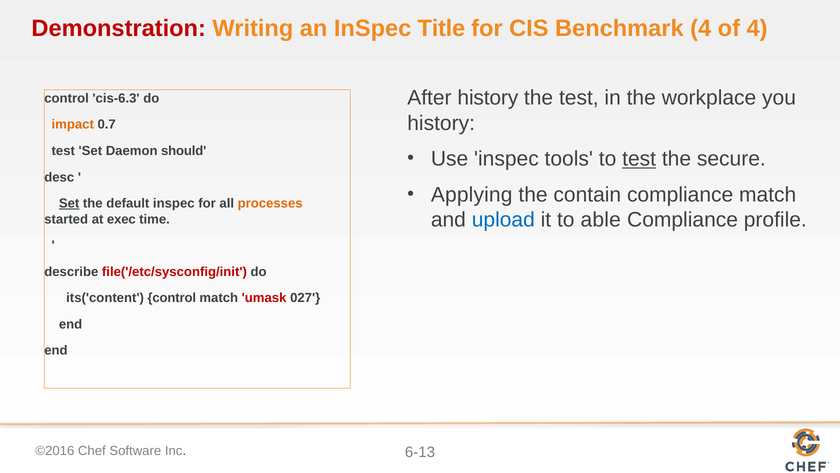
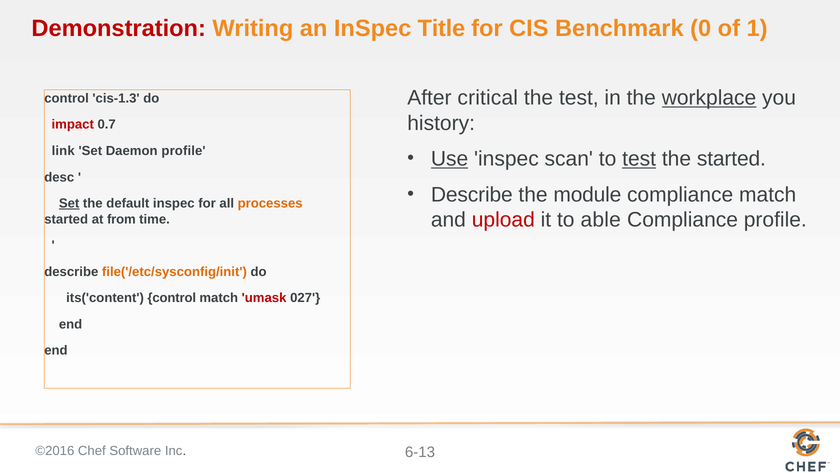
Benchmark 4: 4 -> 0
of 4: 4 -> 1
After history: history -> critical
workplace underline: none -> present
cis-6.3: cis-6.3 -> cis-1.3
impact colour: orange -> red
test at (63, 151): test -> link
Daemon should: should -> profile
Use underline: none -> present
tools: tools -> scan
the secure: secure -> started
Applying at (472, 194): Applying -> Describe
contain: contain -> module
upload colour: blue -> red
exec: exec -> from
file('/etc/sysconfig/init colour: red -> orange
